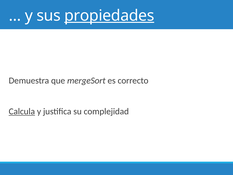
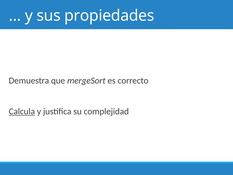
propiedades underline: present -> none
